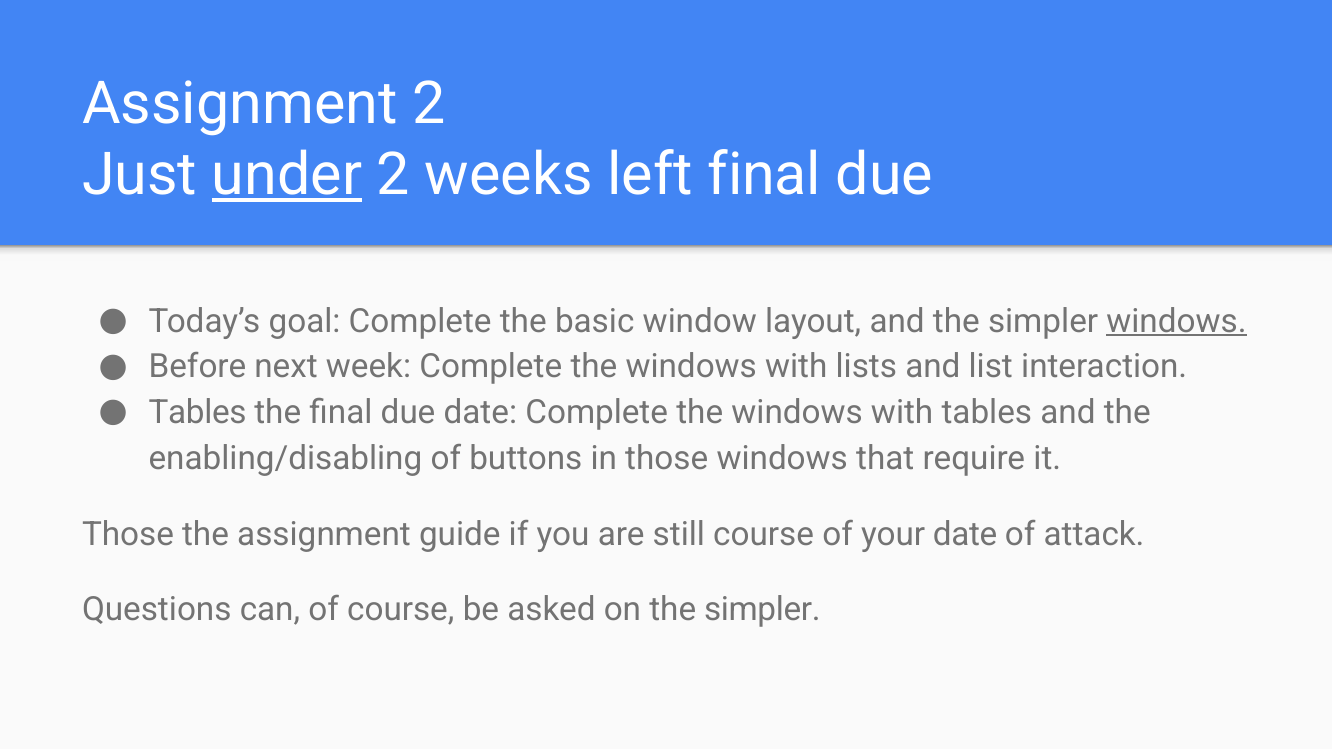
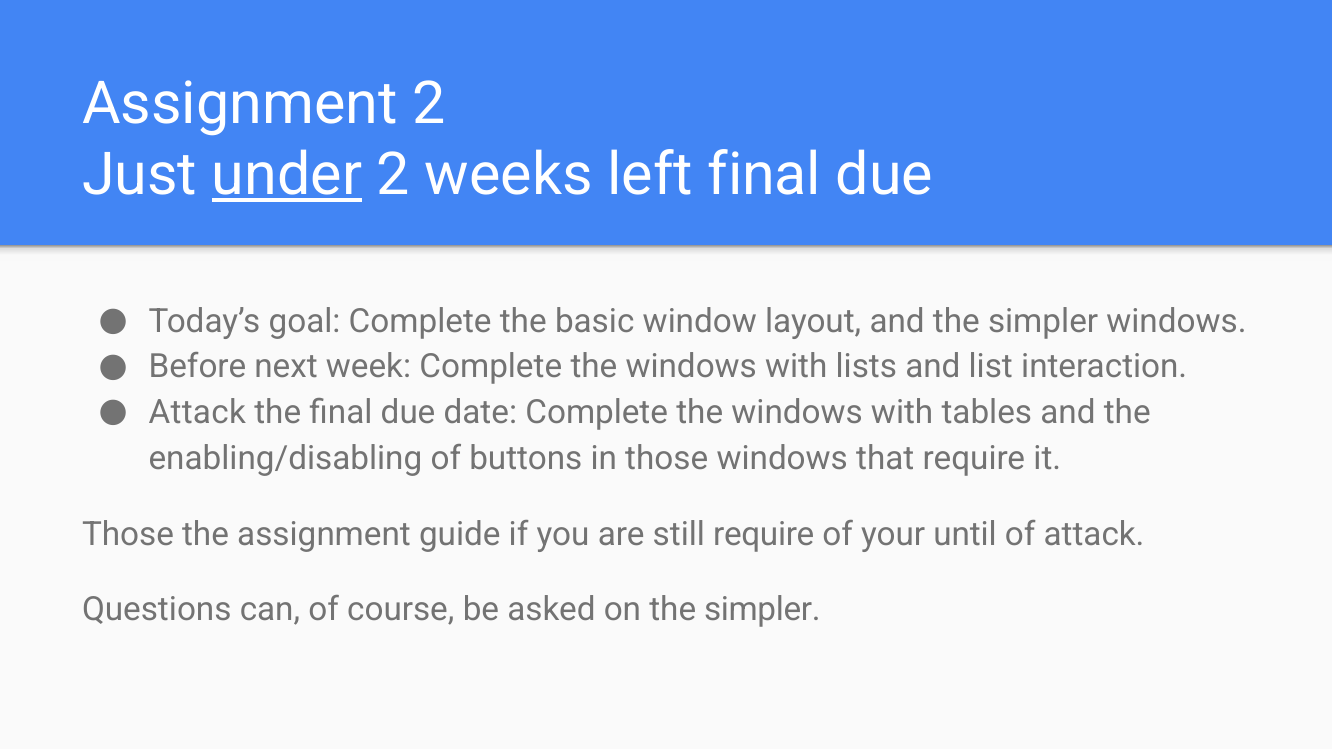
windows at (1176, 321) underline: present -> none
Tables at (198, 413): Tables -> Attack
still course: course -> require
your date: date -> until
